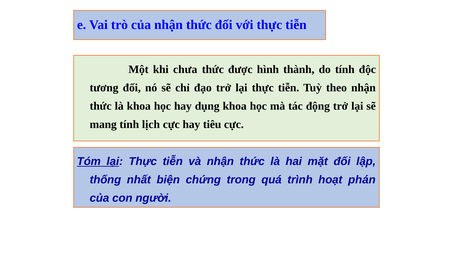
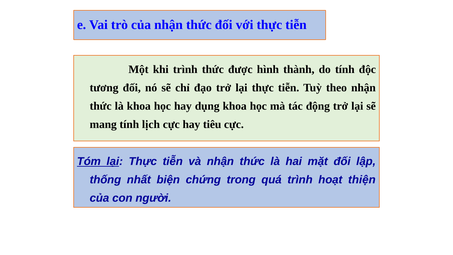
khi chưa: chưa -> trình
phán: phán -> thiện
